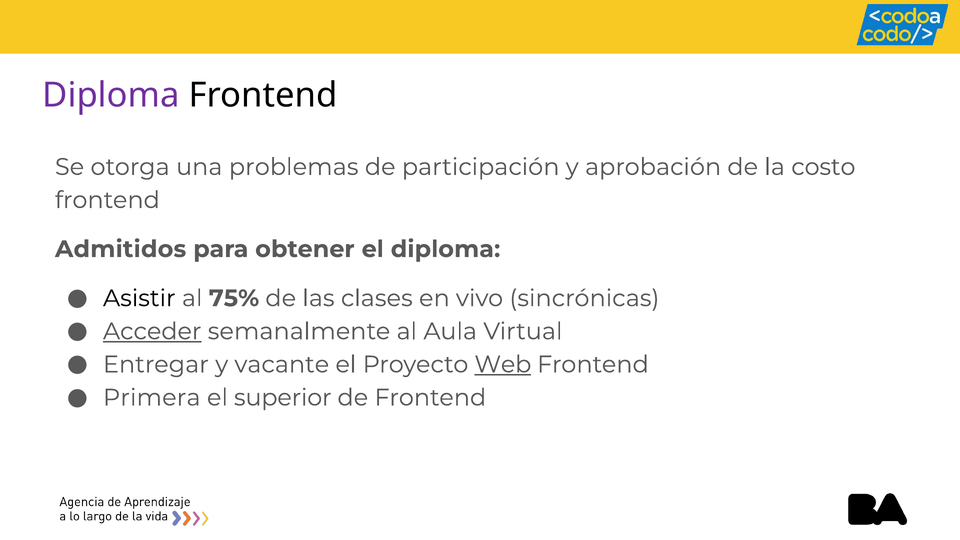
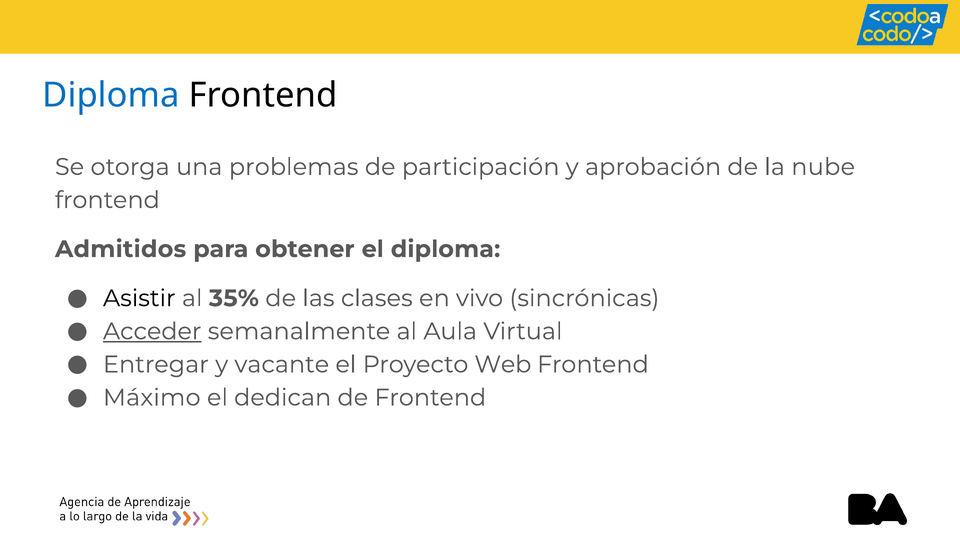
Diploma at (111, 96) colour: purple -> blue
costo: costo -> nube
75%: 75% -> 35%
Web underline: present -> none
Primera: Primera -> Máximo
superior: superior -> dedican
